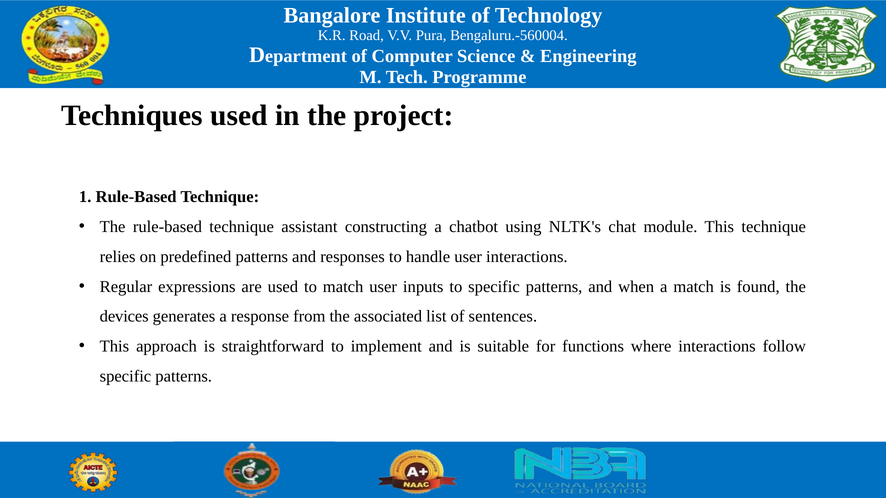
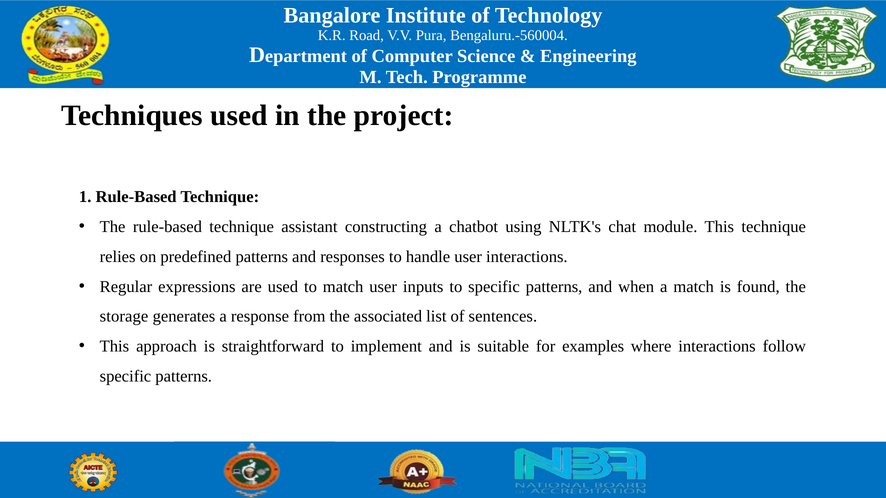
devices: devices -> storage
functions: functions -> examples
